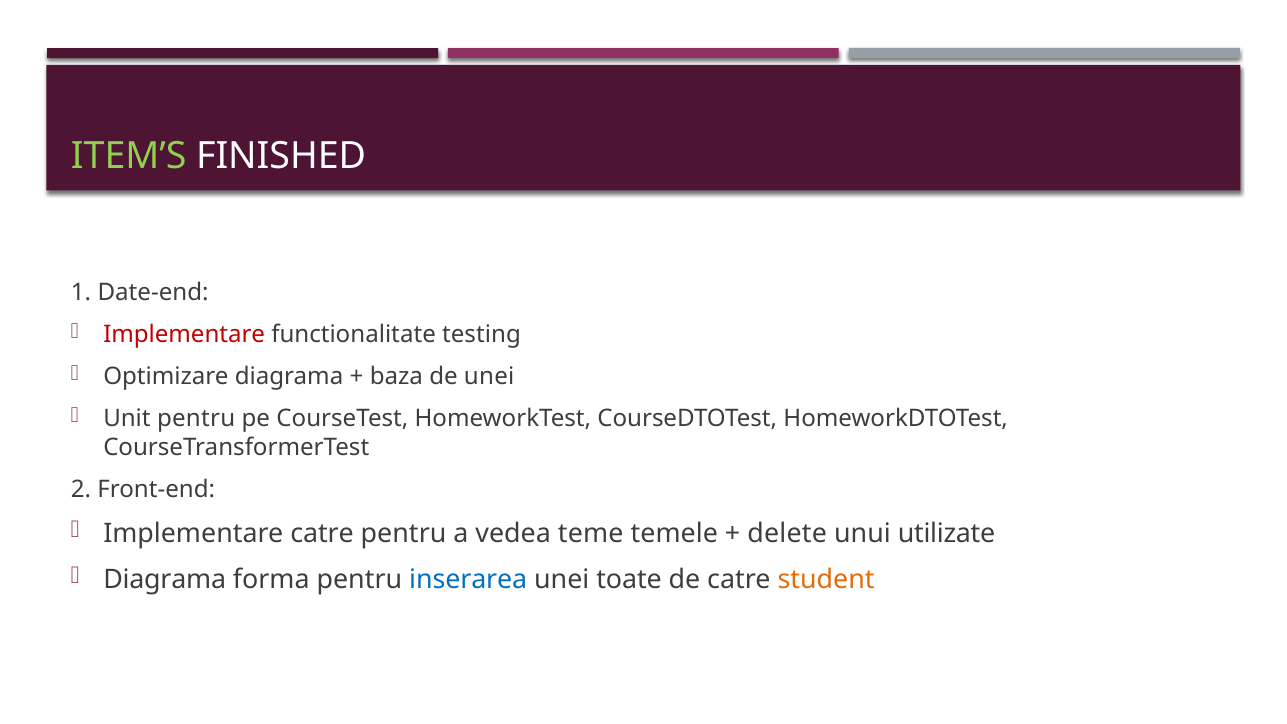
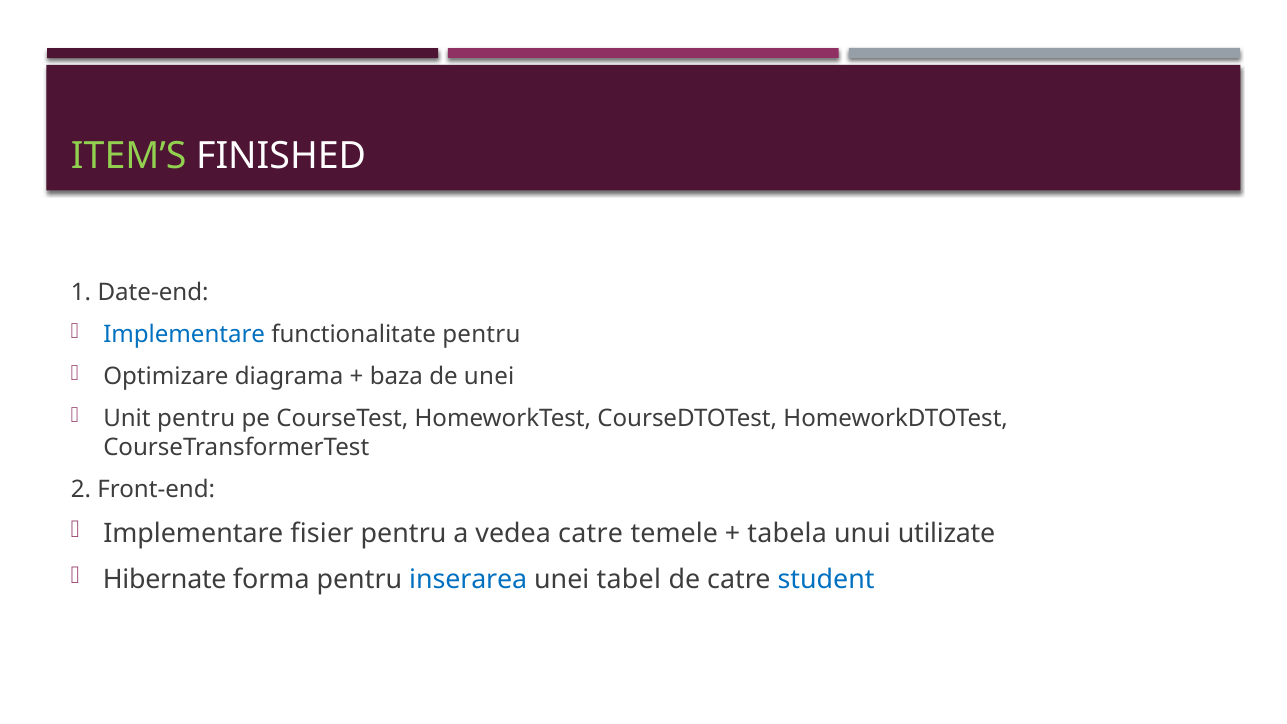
Implementare at (184, 335) colour: red -> blue
functionalitate testing: testing -> pentru
Implementare catre: catre -> fisier
vedea teme: teme -> catre
delete: delete -> tabela
Diagrama at (165, 579): Diagrama -> Hibernate
toate: toate -> tabel
student colour: orange -> blue
